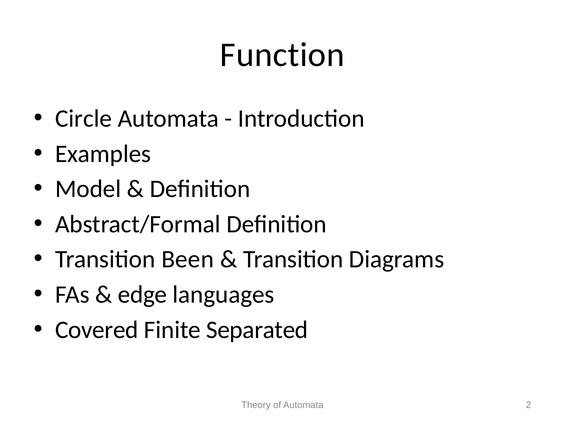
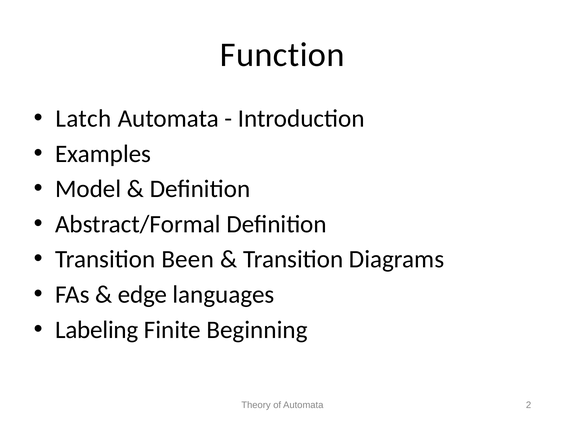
Circle: Circle -> Latch
Covered: Covered -> Labeling
Separated: Separated -> Beginning
